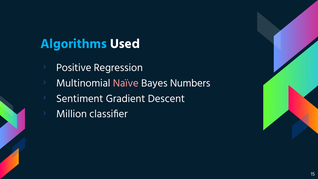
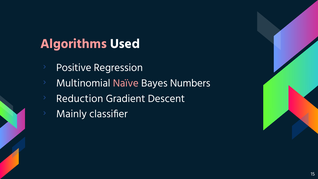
Algorithms colour: light blue -> pink
Sentiment: Sentiment -> Reduction
Million: Million -> Mainly
